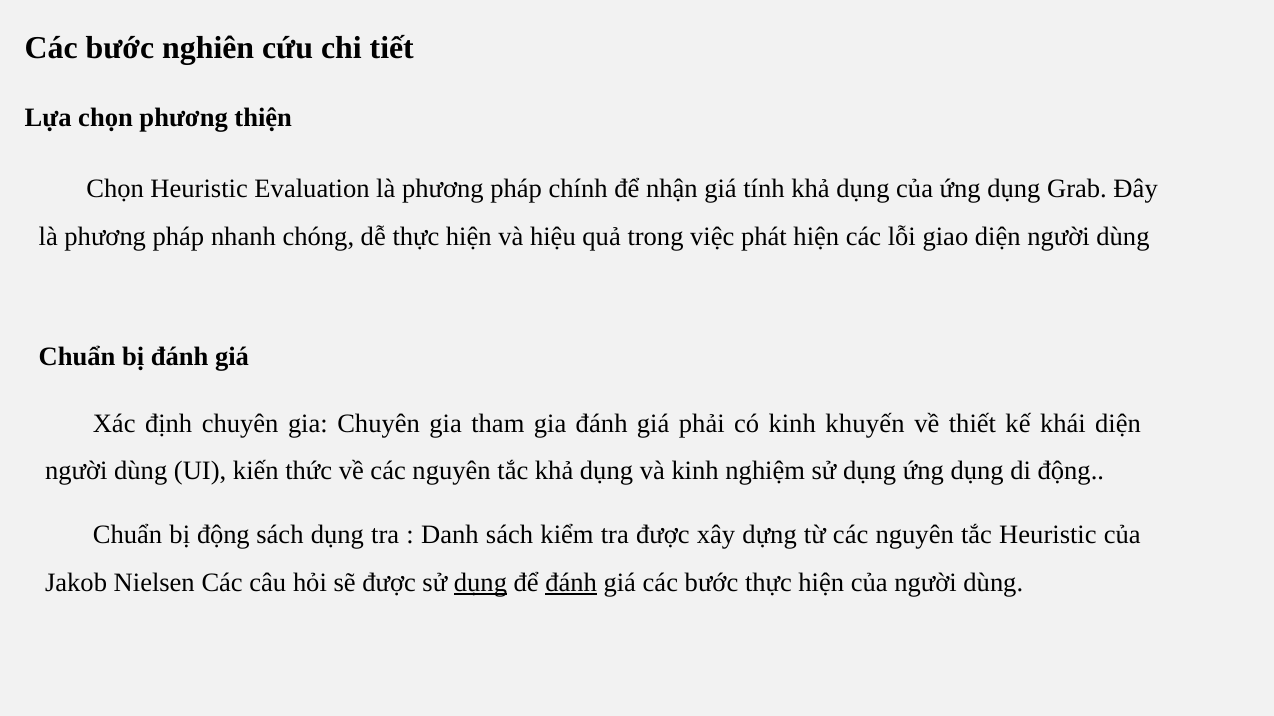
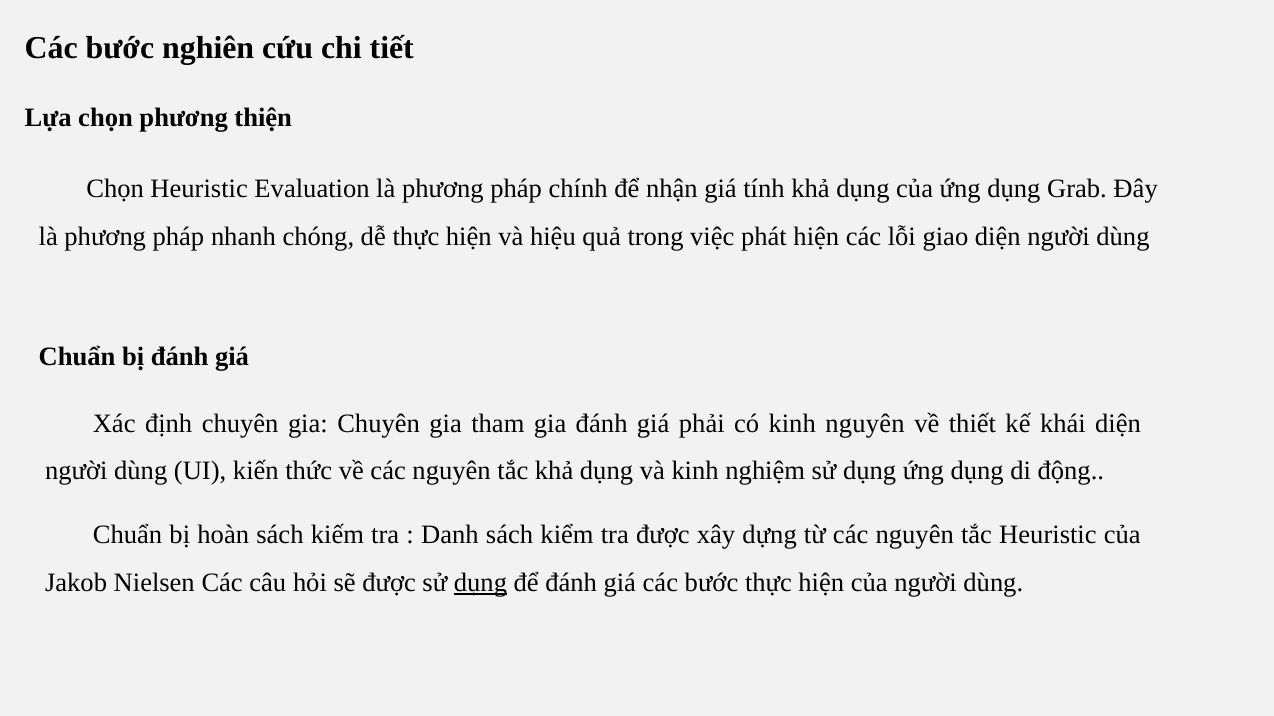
kinh khuyến: khuyến -> nguyên
bị động: động -> hoàn
sách dụng: dụng -> kiếm
đánh at (571, 583) underline: present -> none
